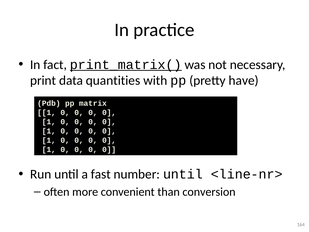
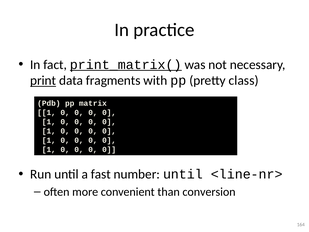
print underline: none -> present
quantities: quantities -> fragments
have: have -> class
